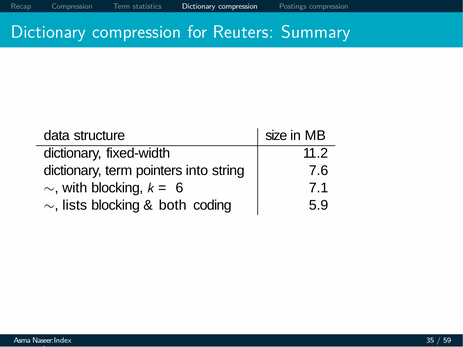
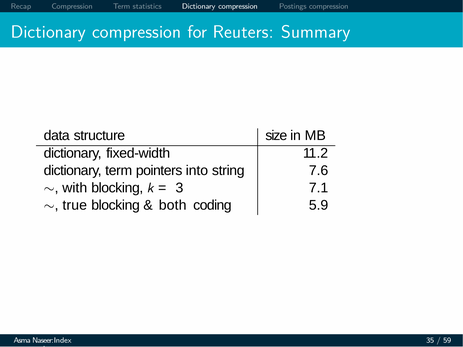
6: 6 -> 3
lists: lists -> true
